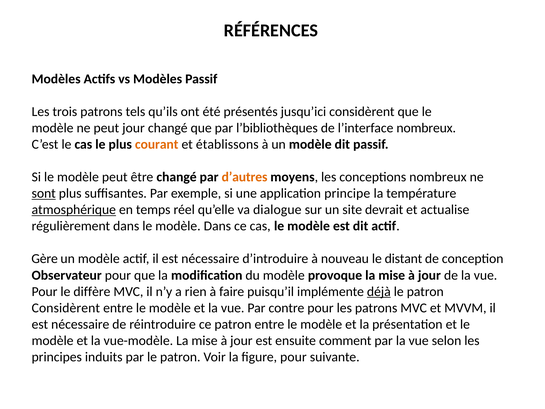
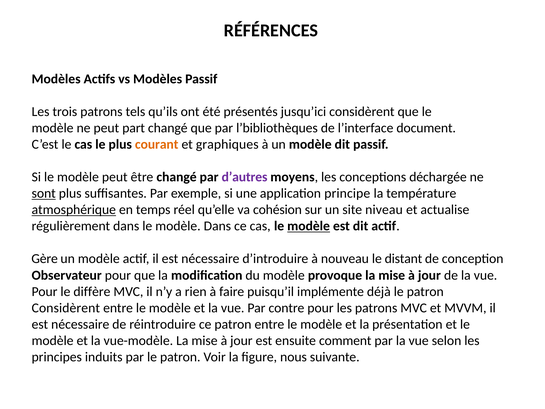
peut jour: jour -> part
l’interface nombreux: nombreux -> document
établissons: établissons -> graphiques
d’autres colour: orange -> purple
conceptions nombreux: nombreux -> déchargée
dialogue: dialogue -> cohésion
devrait: devrait -> niveau
modèle at (309, 226) underline: none -> present
déjà underline: present -> none
figure pour: pour -> nous
